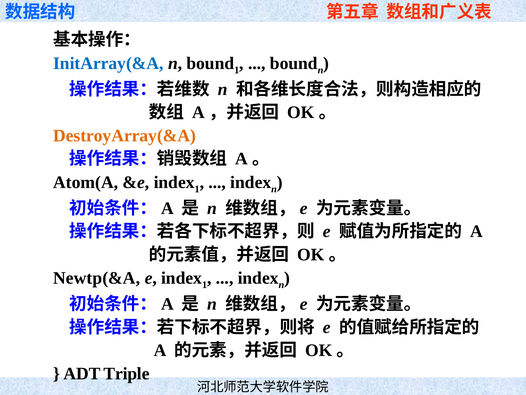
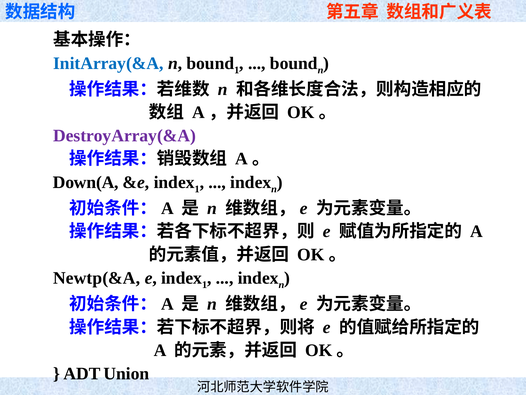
DestroyArray(&A colour: orange -> purple
Atom(A: Atom(A -> Down(A
Triple: Triple -> Union
